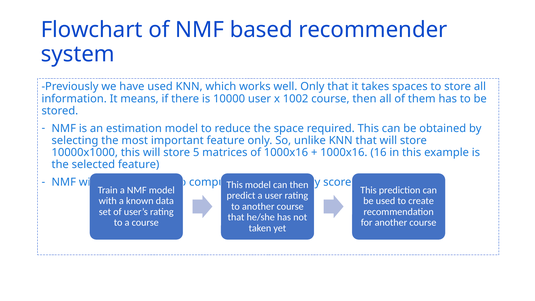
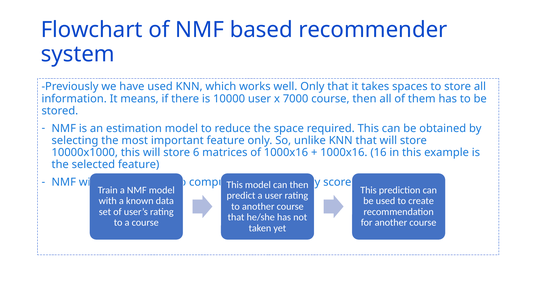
1002: 1002 -> 7000
5: 5 -> 6
